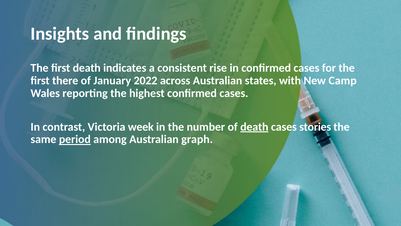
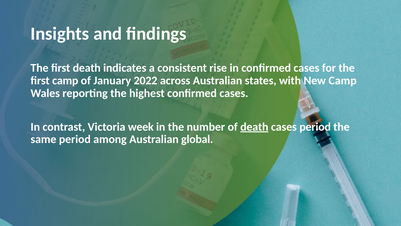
first there: there -> camp
cases stories: stories -> period
period at (75, 139) underline: present -> none
graph: graph -> global
